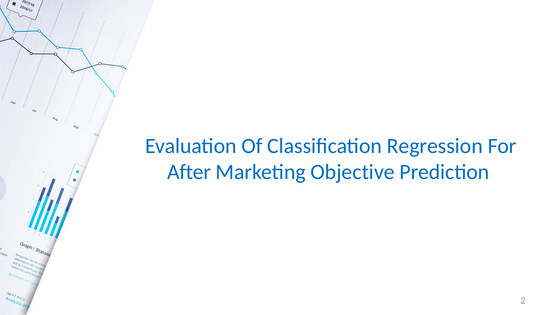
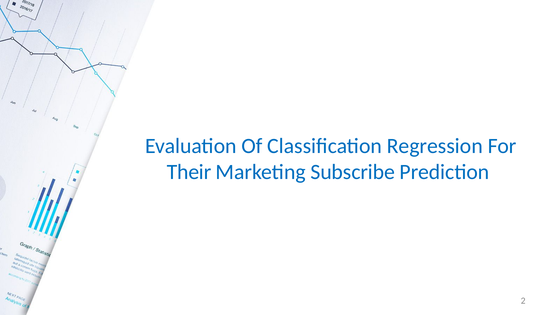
After: After -> Their
Objective: Objective -> Subscribe
